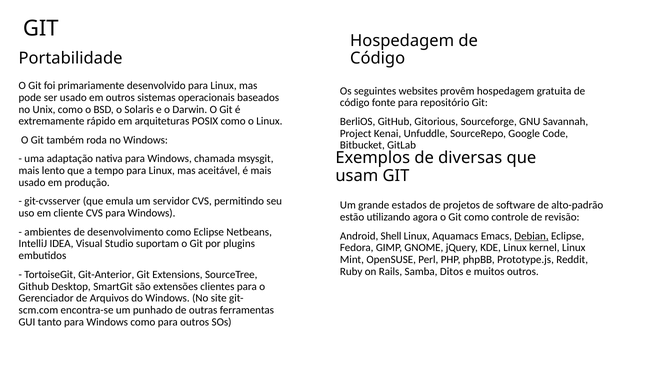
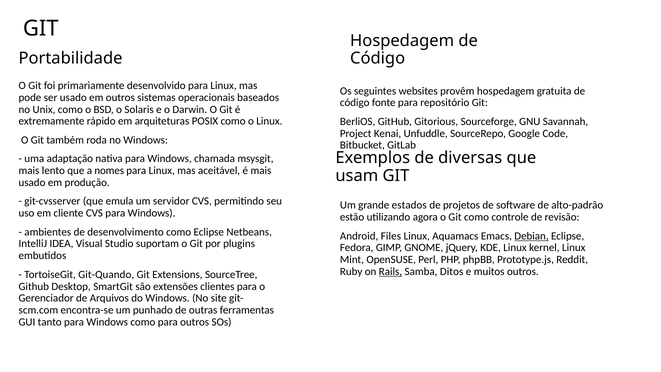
tempo: tempo -> nomes
Shell: Shell -> Files
Rails underline: none -> present
Git-Anterior: Git-Anterior -> Git-Quando
